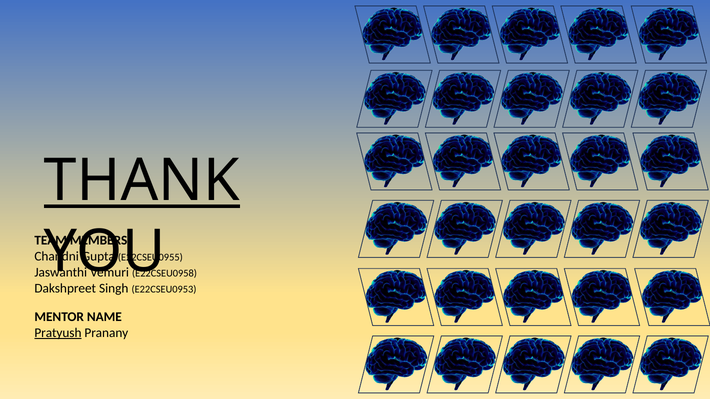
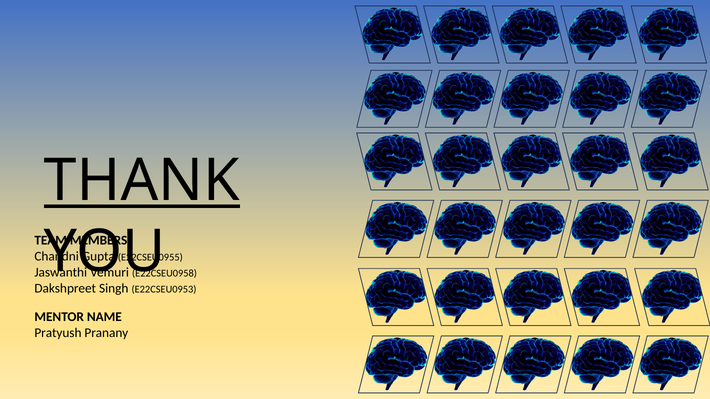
Pratyush underline: present -> none
